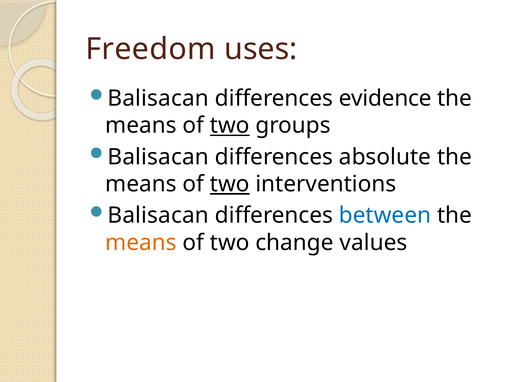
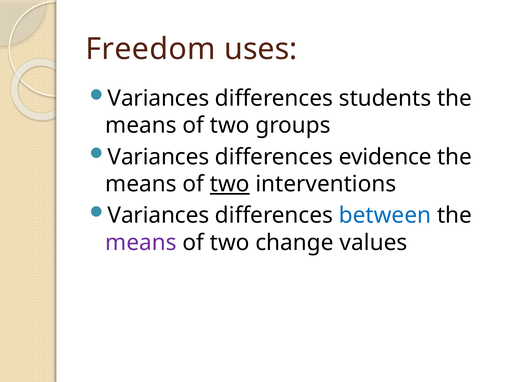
Balisacan at (158, 98): Balisacan -> Variances
evidence: evidence -> students
two at (230, 125) underline: present -> none
Balisacan at (158, 157): Balisacan -> Variances
absolute: absolute -> evidence
Balisacan at (158, 215): Balisacan -> Variances
means at (141, 243) colour: orange -> purple
